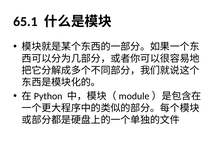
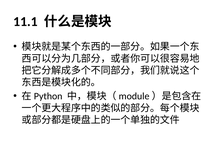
65.1: 65.1 -> 11.1
